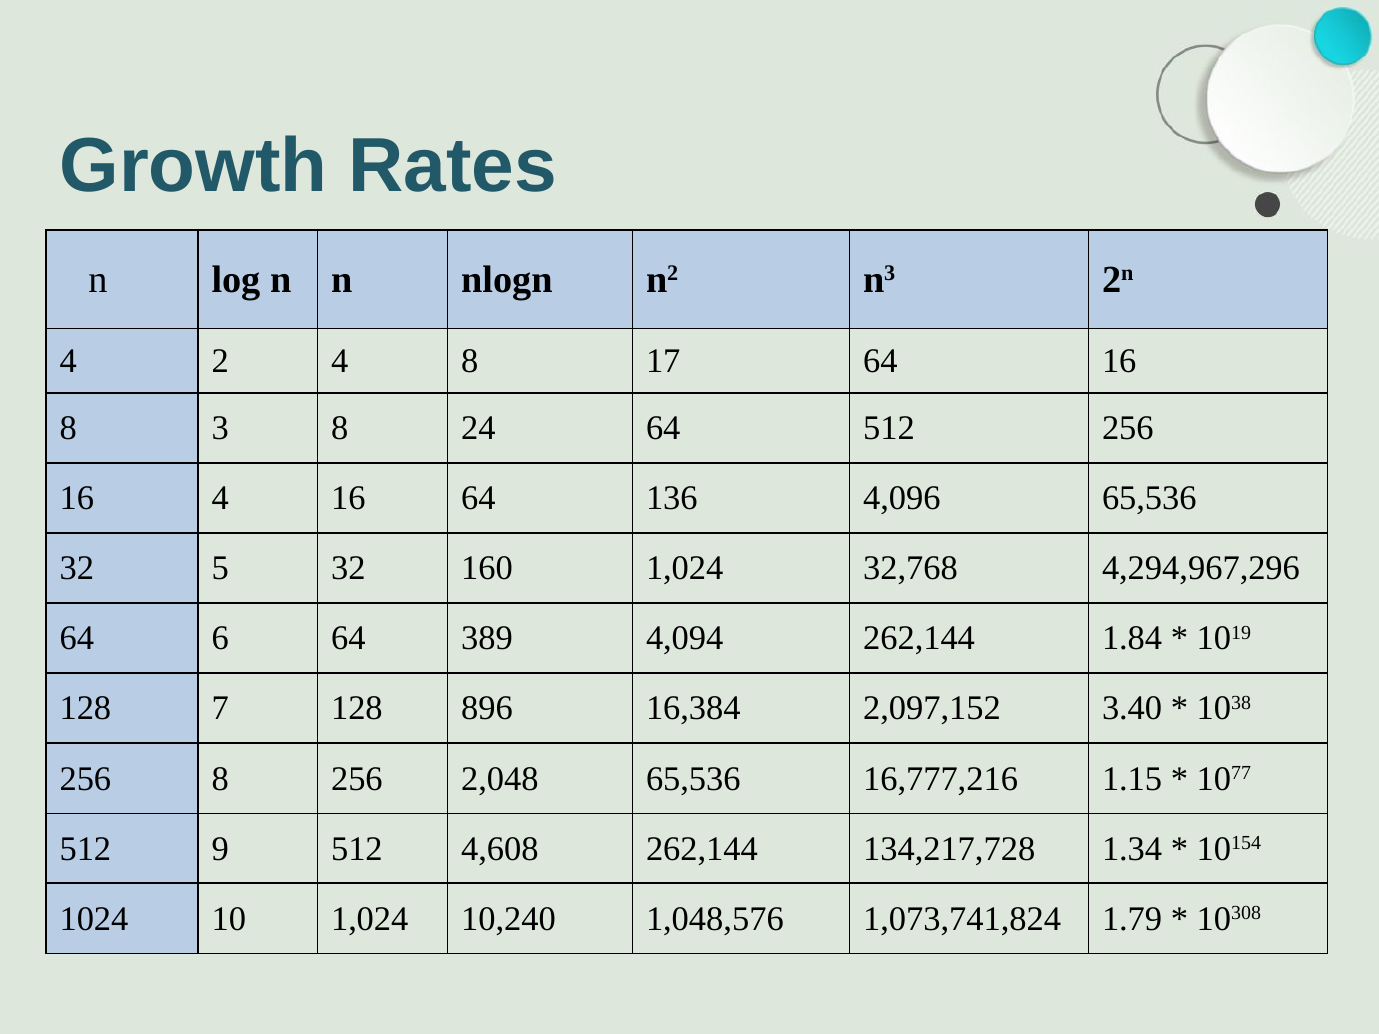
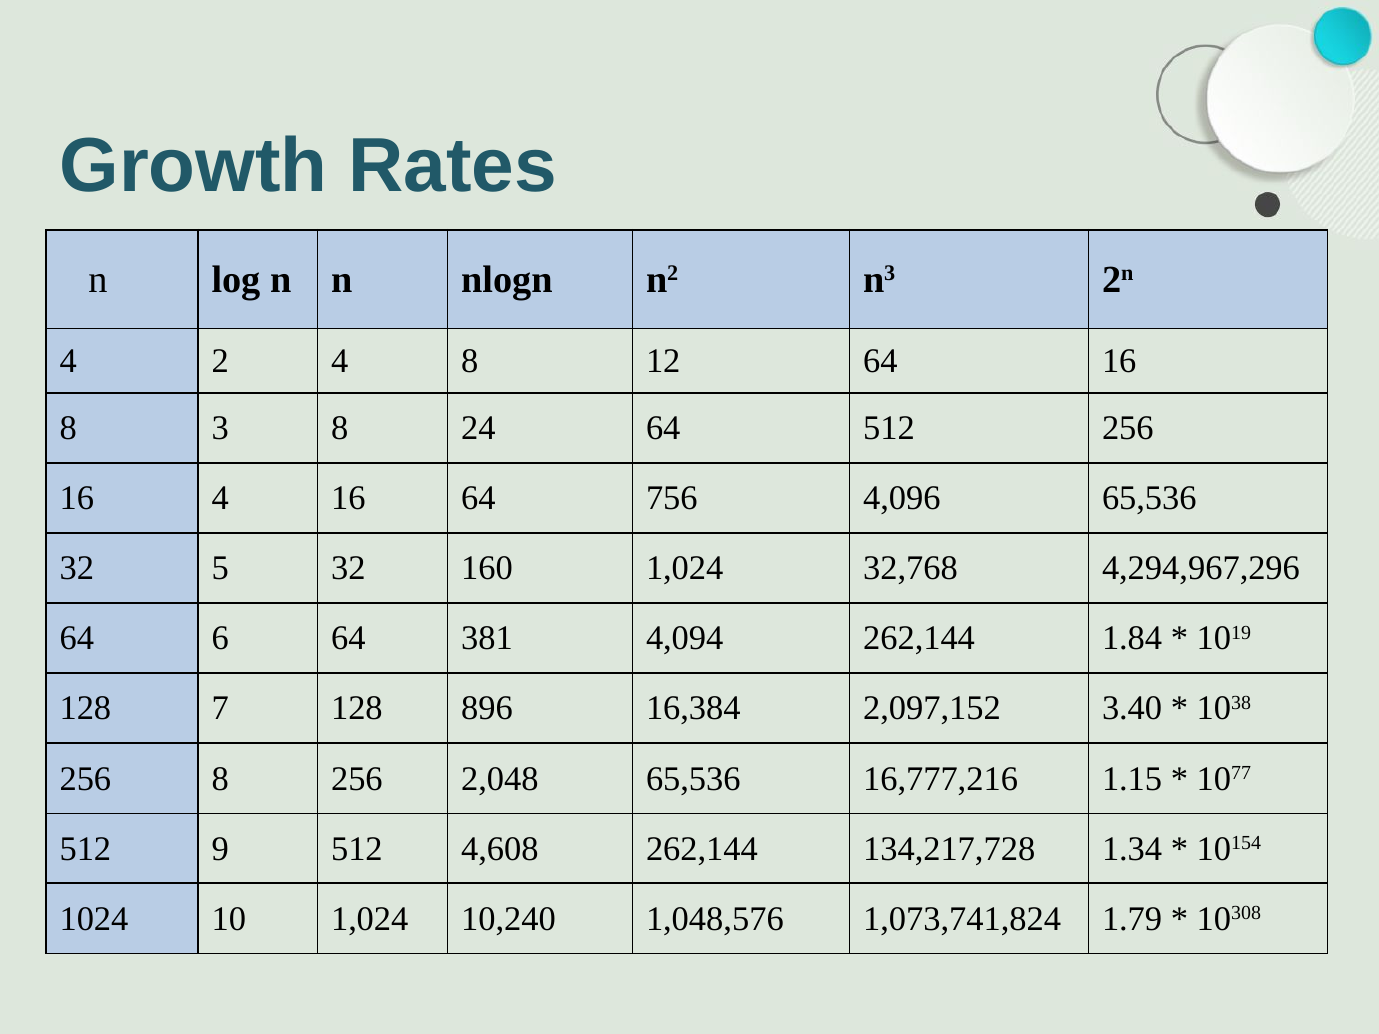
17: 17 -> 12
136: 136 -> 756
389: 389 -> 381
